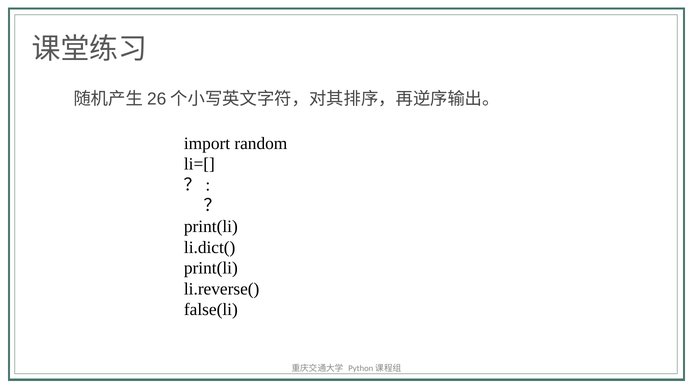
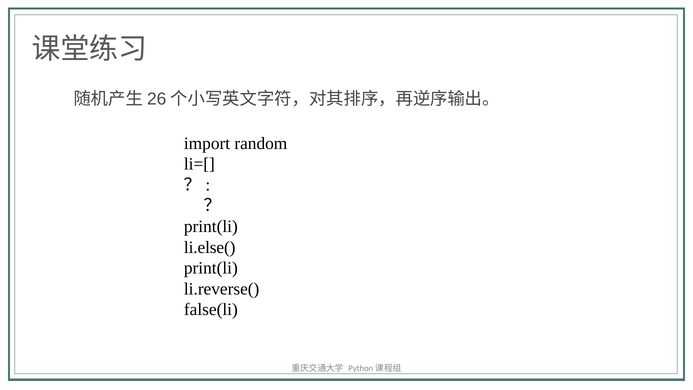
li.dict(: li.dict( -> li.else(
